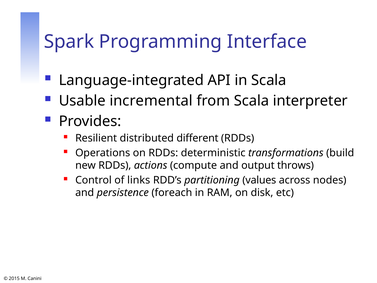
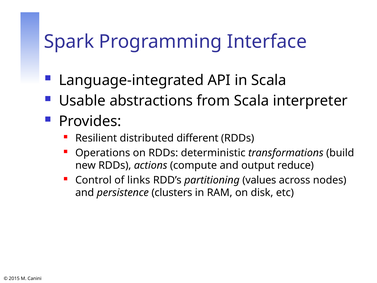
incremental: incremental -> abstractions
throws: throws -> reduce
foreach: foreach -> clusters
